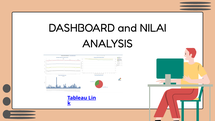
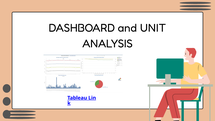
NILAI at (153, 28): NILAI -> UNIT
